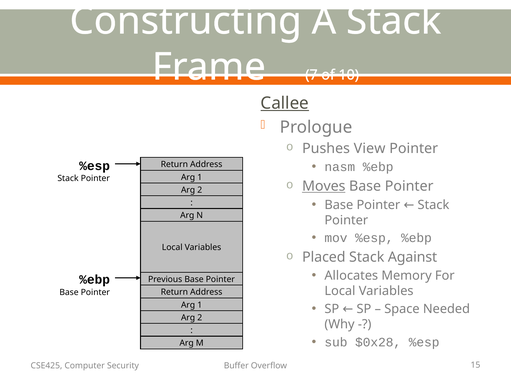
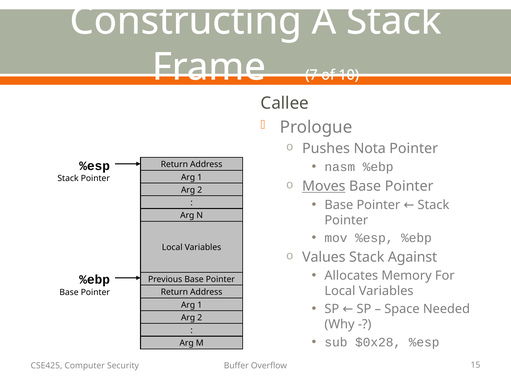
Callee underline: present -> none
View: View -> Nota
Placed: Placed -> Values
